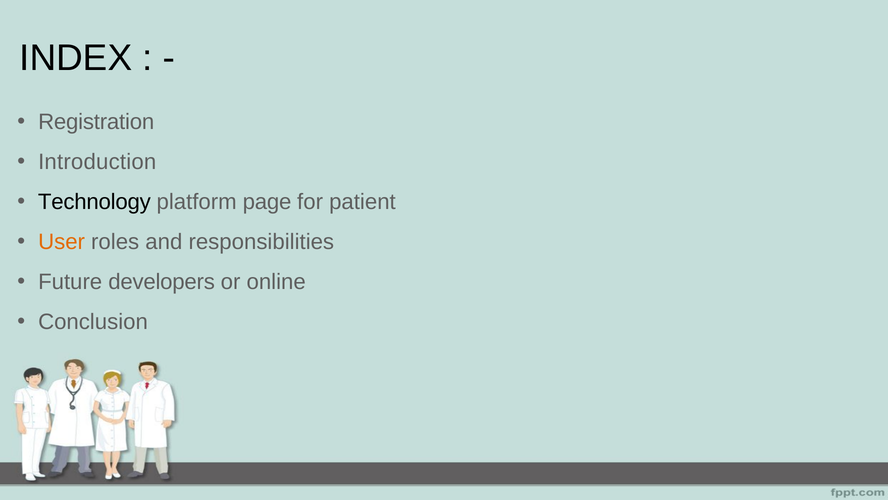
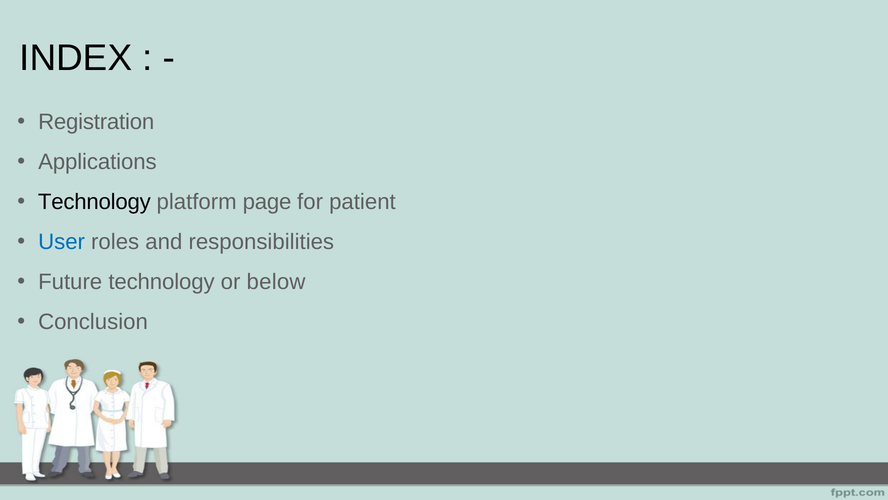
Introduction: Introduction -> Applications
User colour: orange -> blue
Future developers: developers -> technology
online: online -> below
